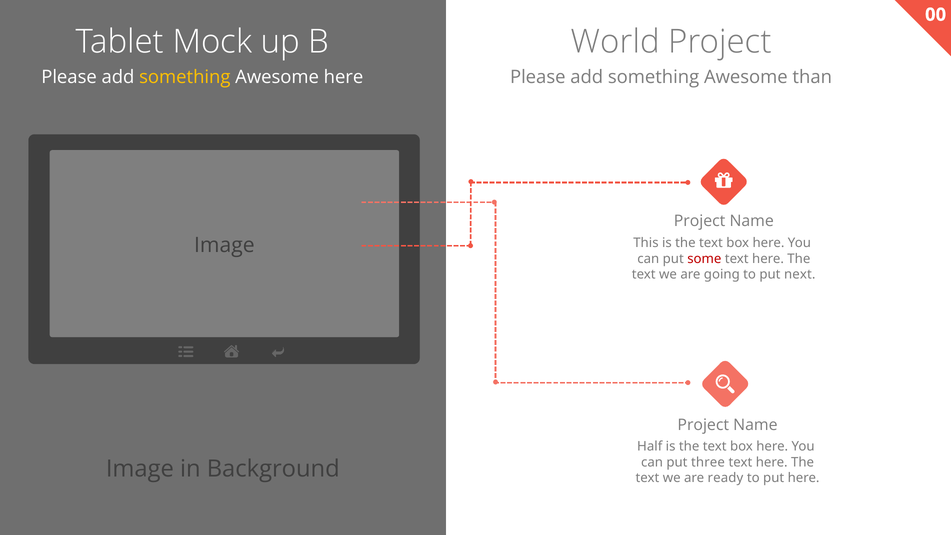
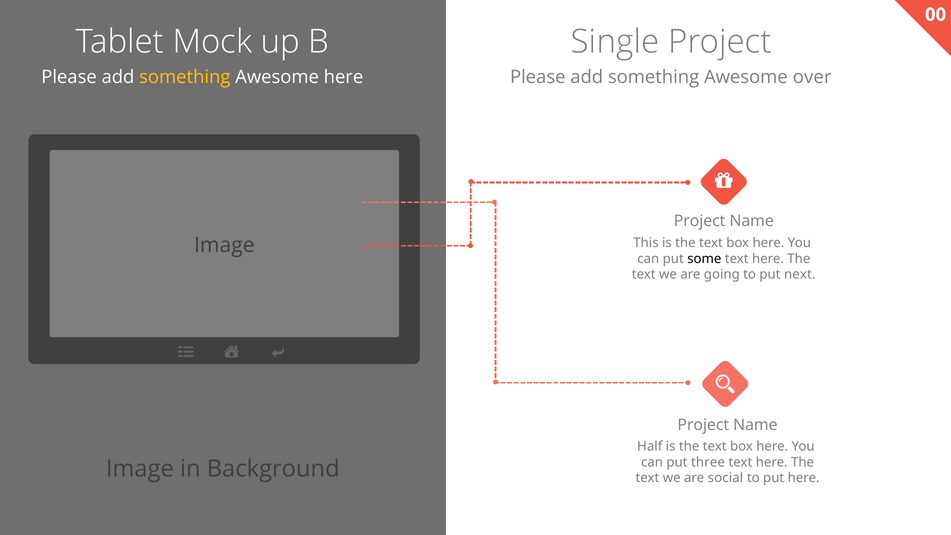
World: World -> Single
than: than -> over
some colour: red -> black
ready: ready -> social
